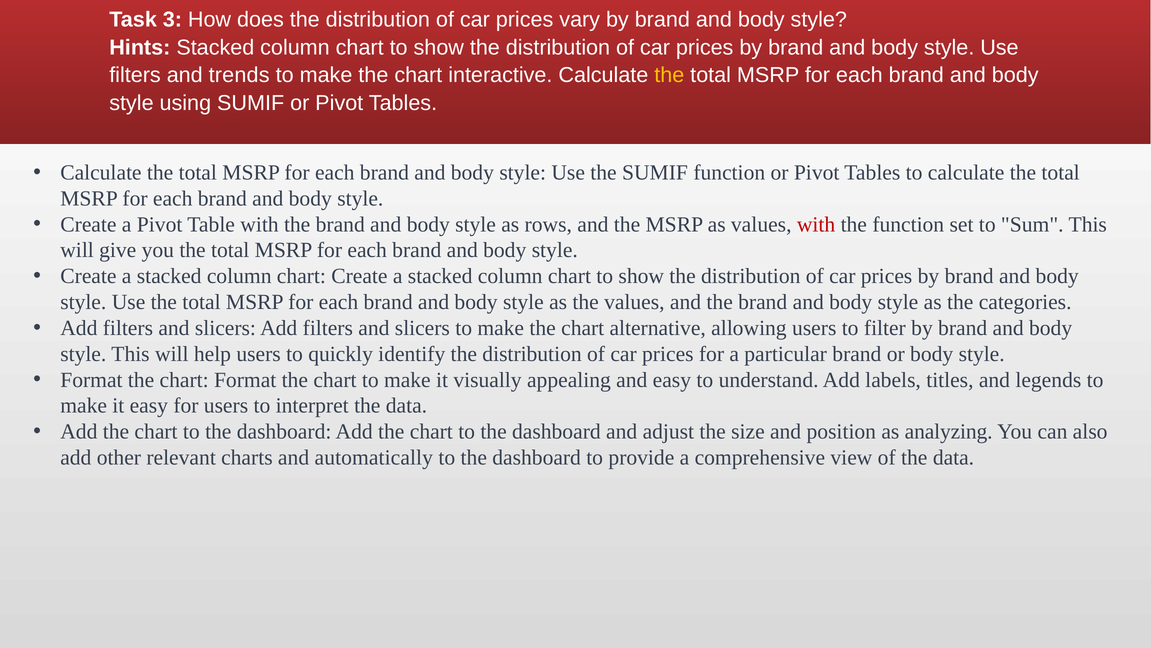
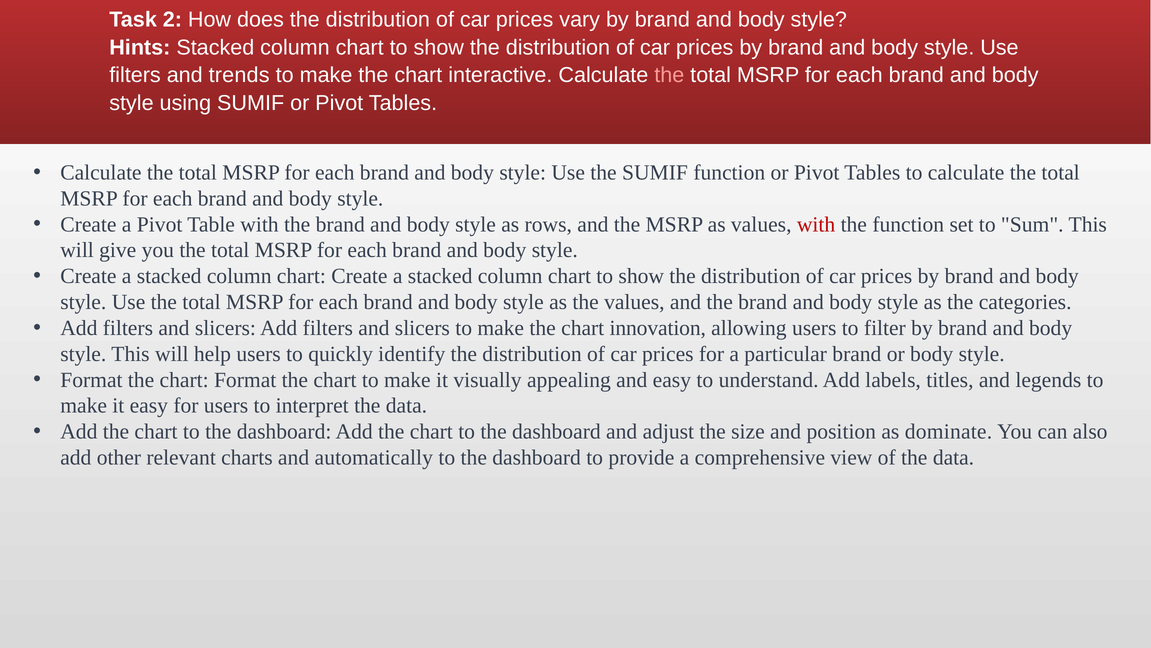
3: 3 -> 2
the at (669, 75) colour: yellow -> pink
alternative: alternative -> innovation
analyzing: analyzing -> dominate
